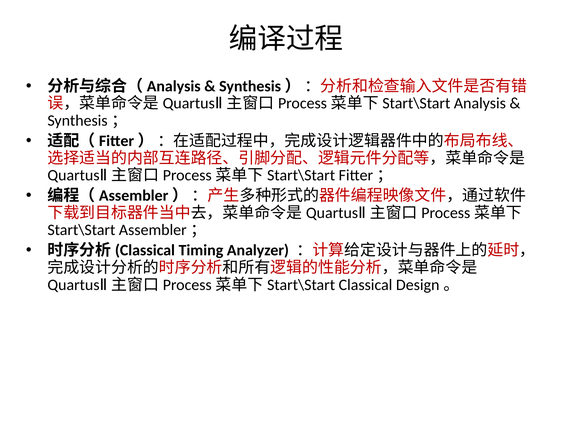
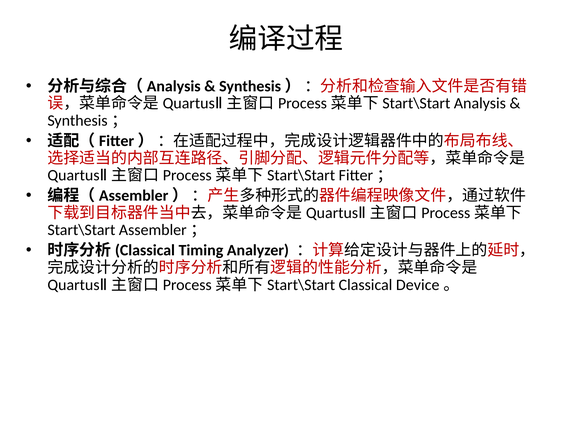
Design: Design -> Device
